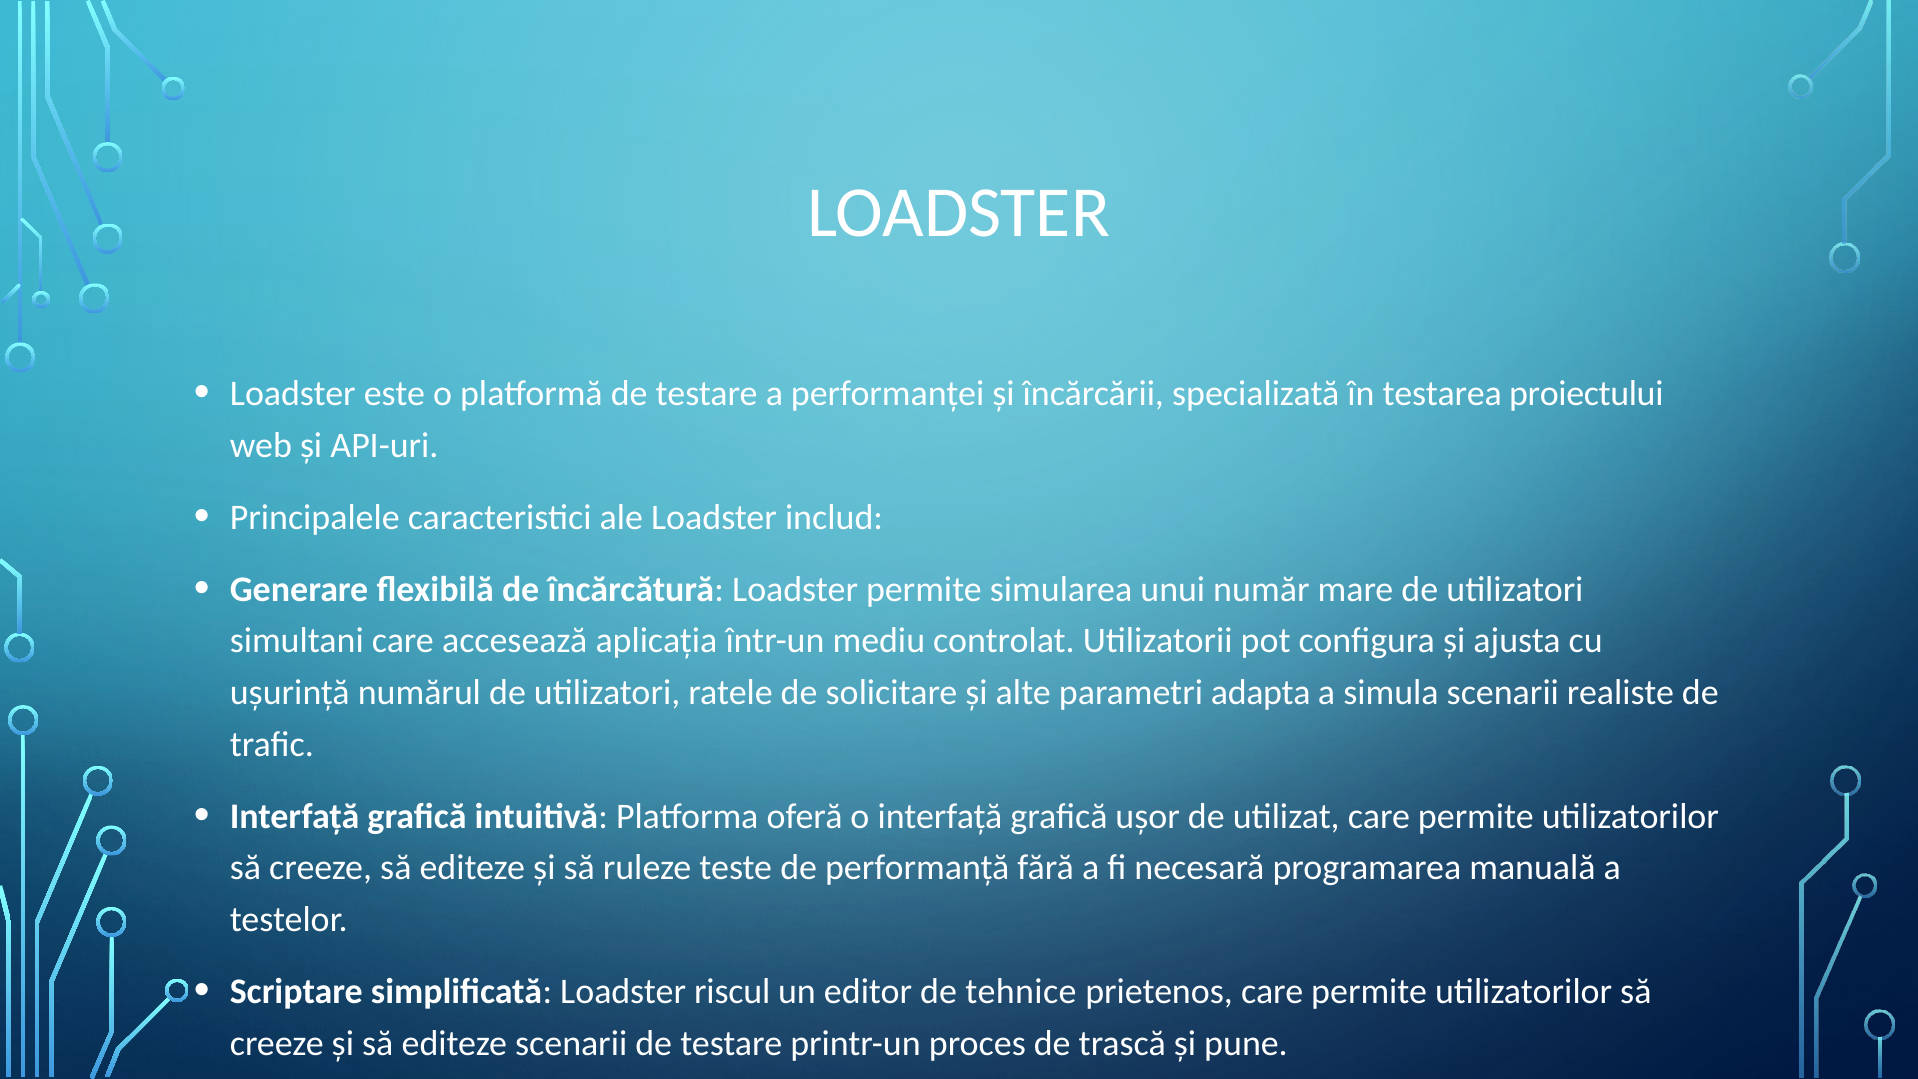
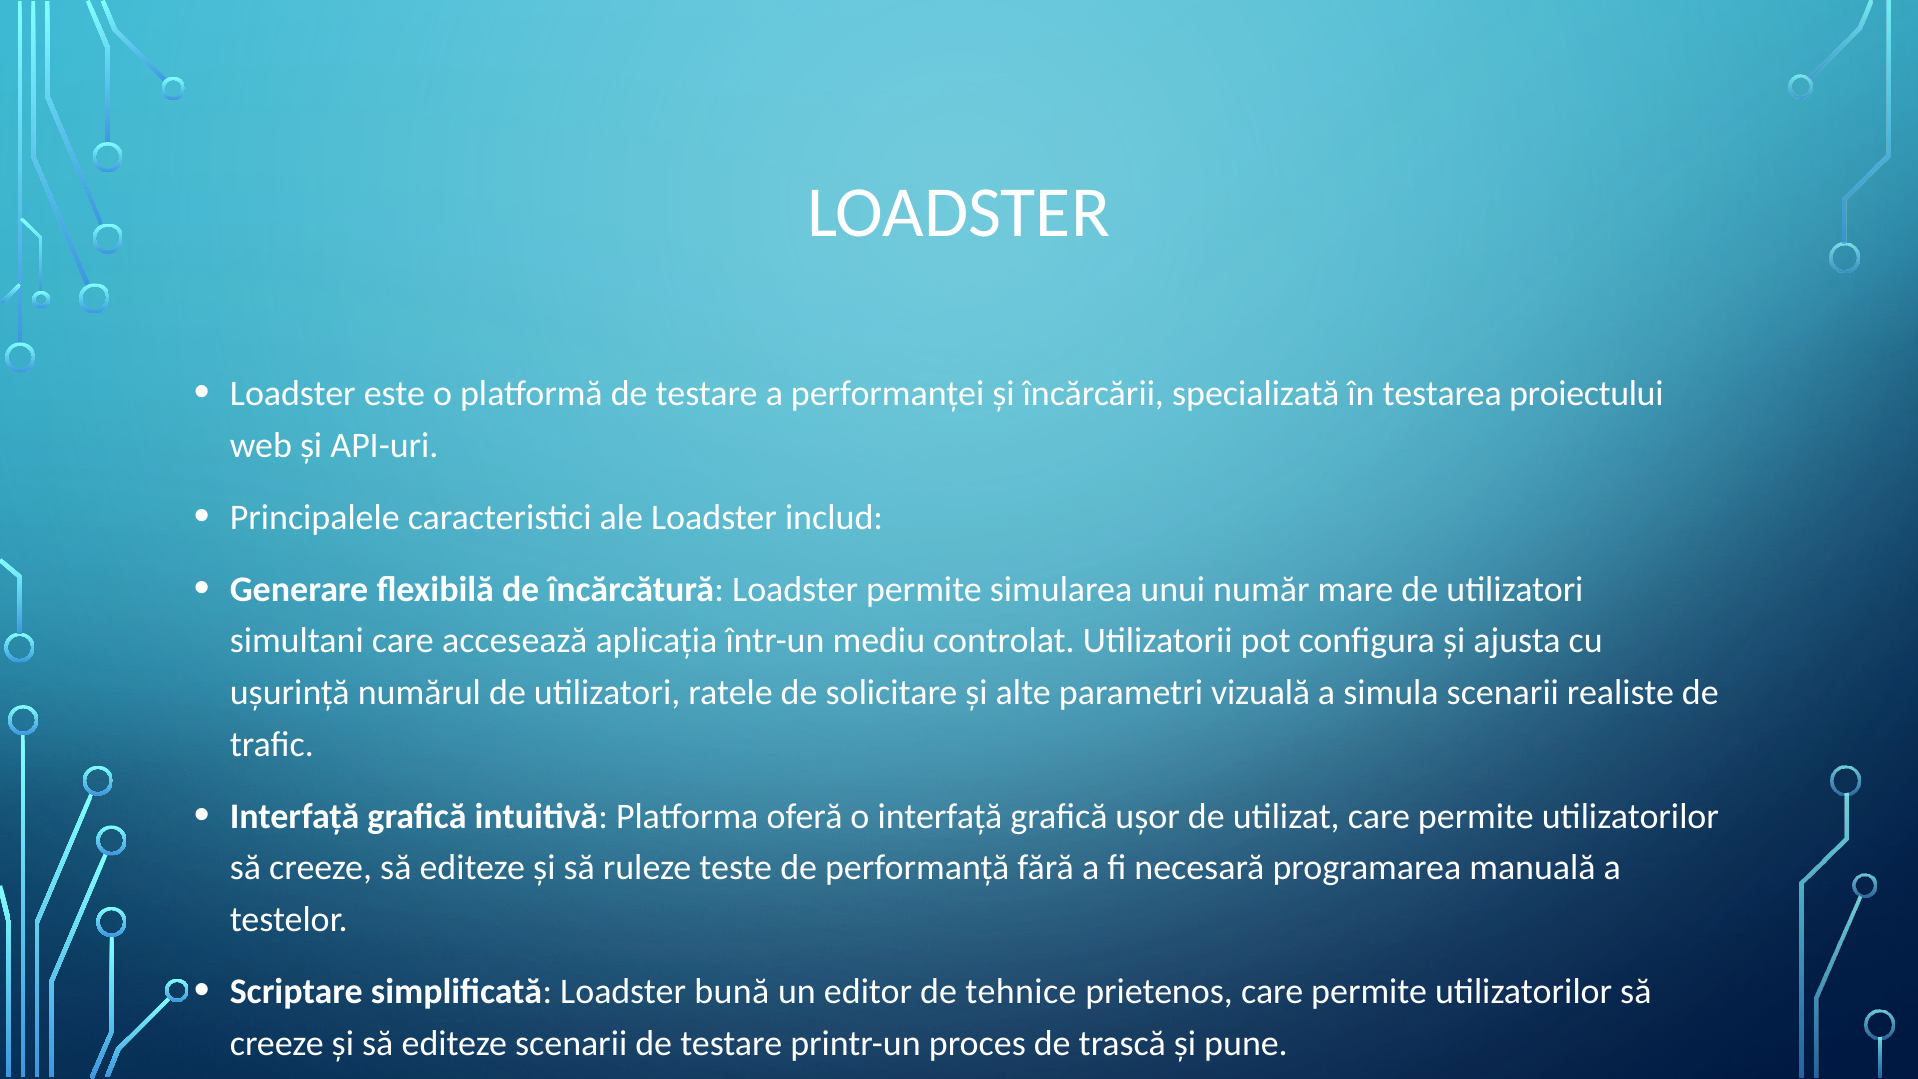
adapta: adapta -> vizuală
riscul: riscul -> bună
